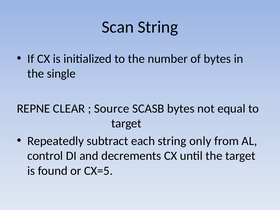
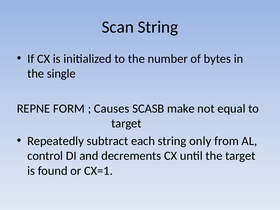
CLEAR: CLEAR -> FORM
Source: Source -> Causes
SCASB bytes: bytes -> make
CX=5: CX=5 -> CX=1
